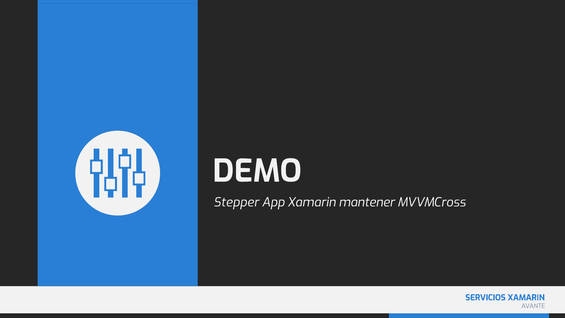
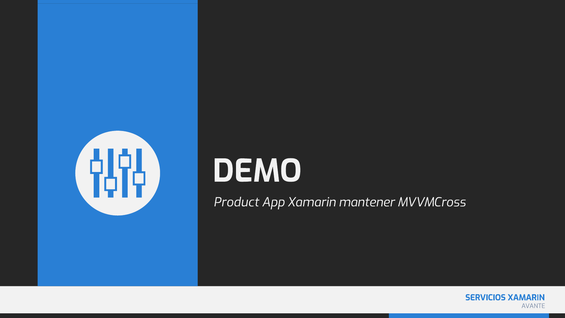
Stepper: Stepper -> Product
